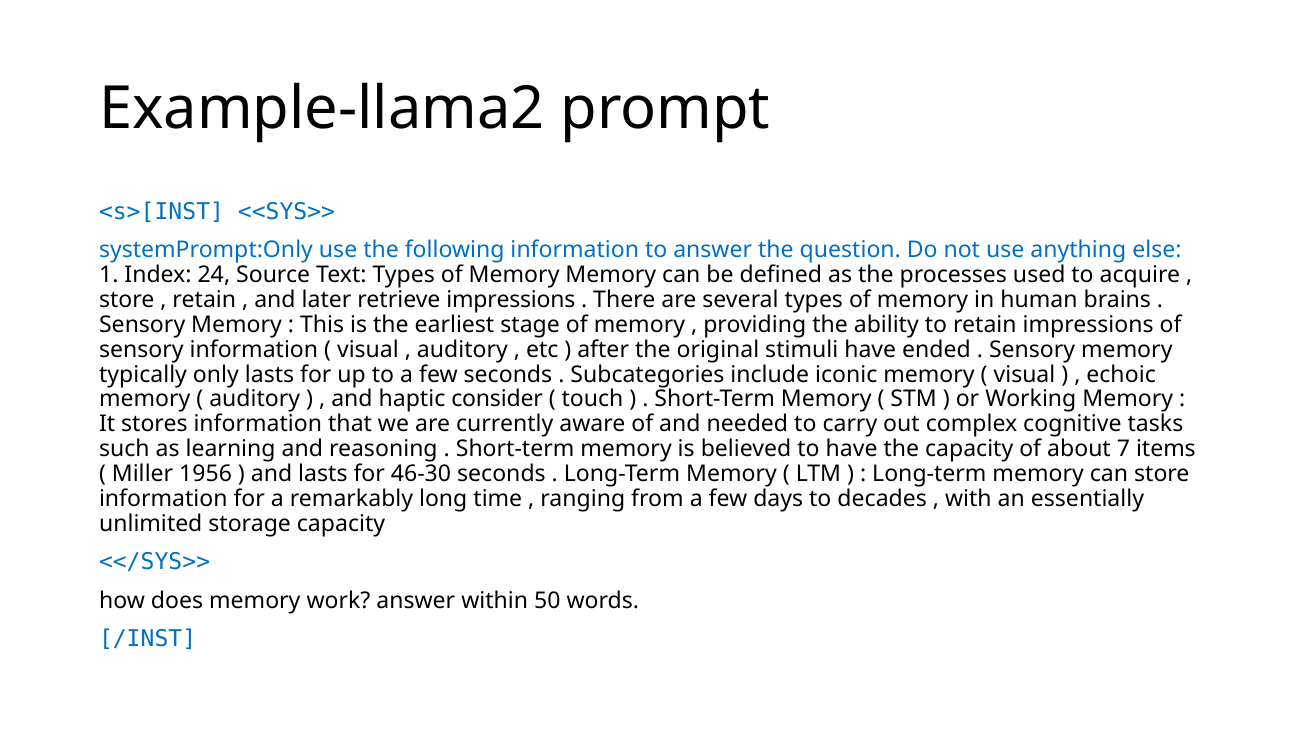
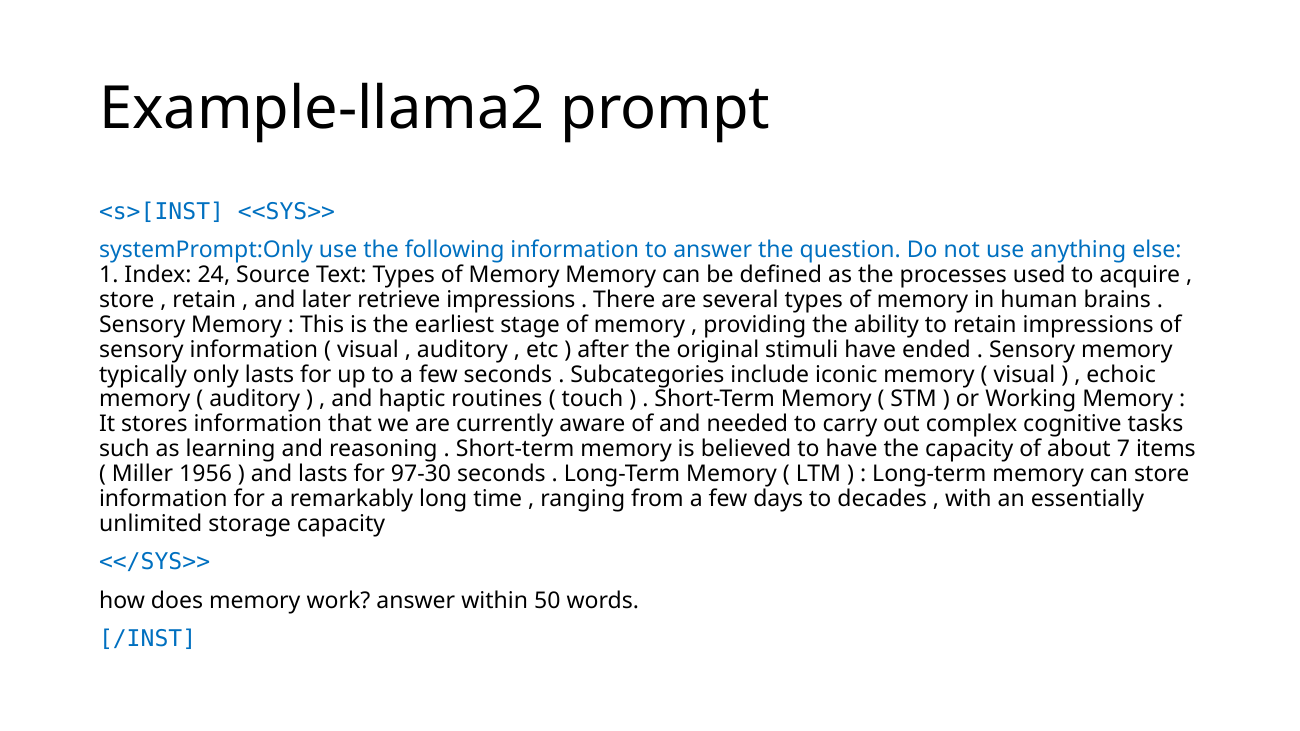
consider: consider -> routines
46-30: 46-30 -> 97-30
